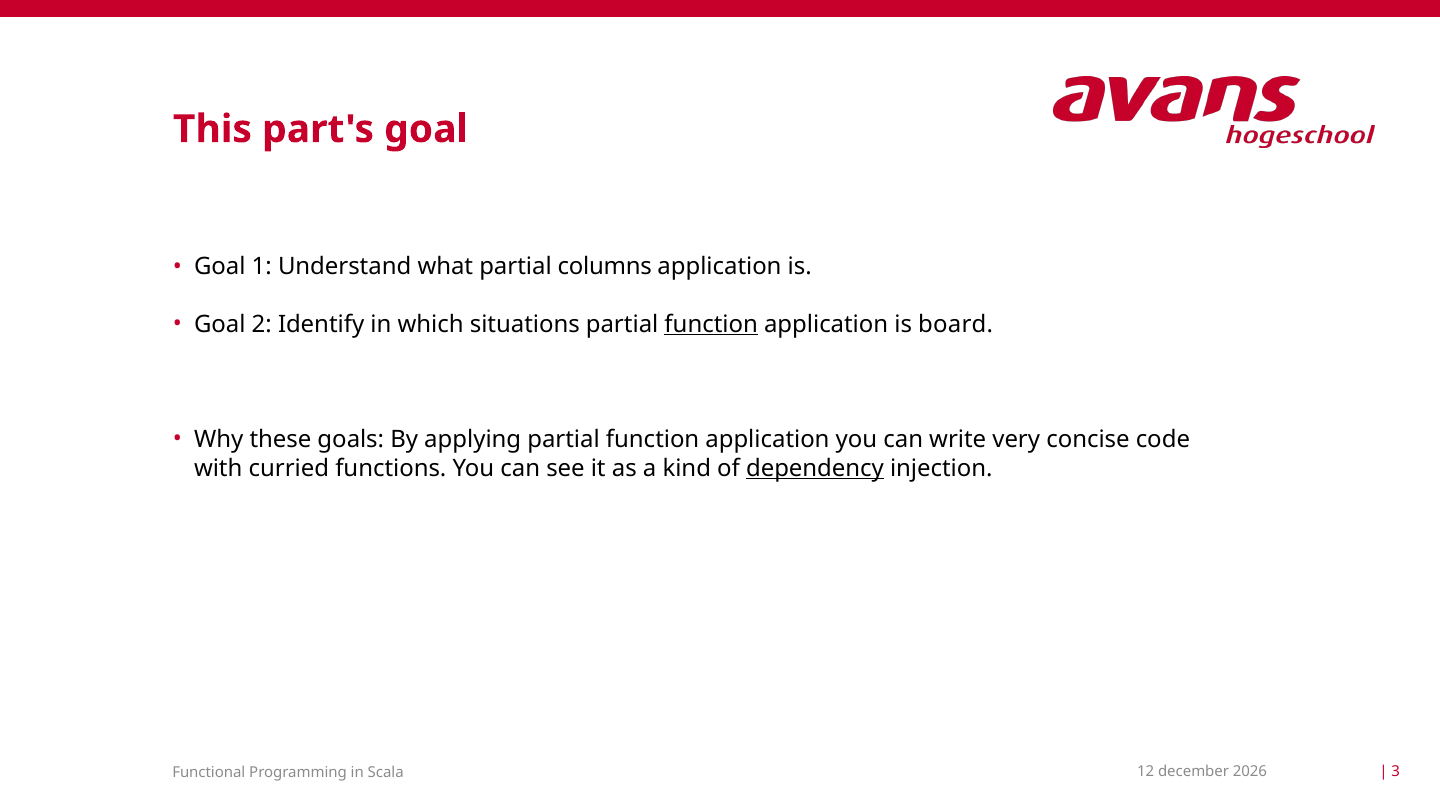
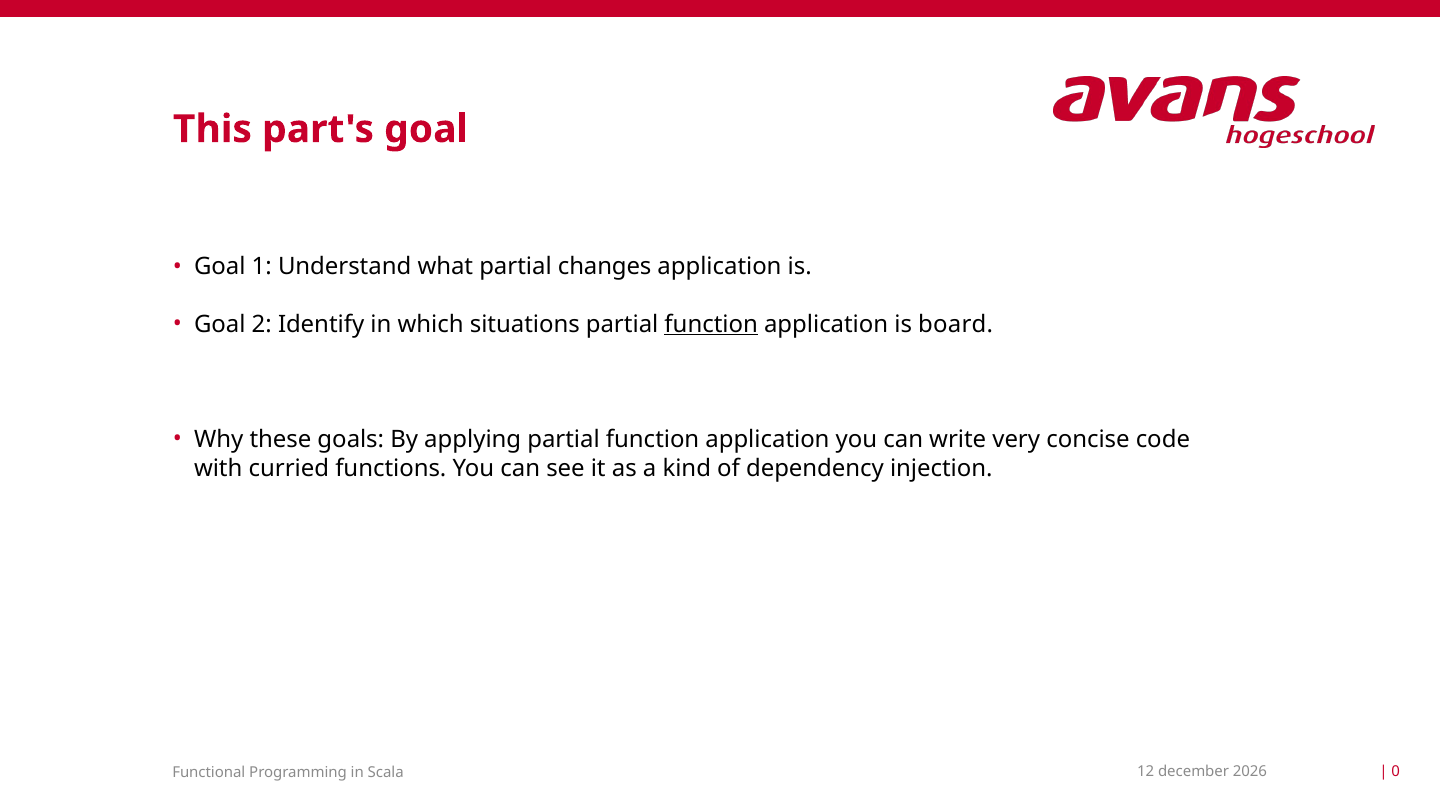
columns: columns -> changes
dependency underline: present -> none
3: 3 -> 0
